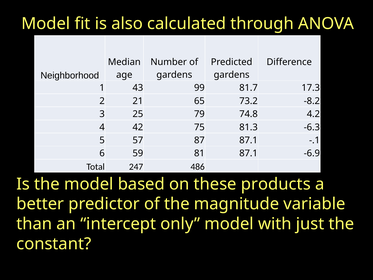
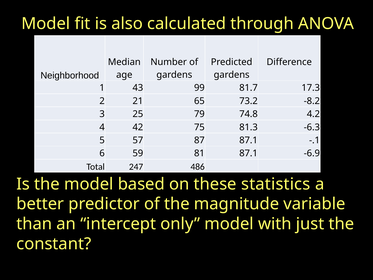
products: products -> statistics
